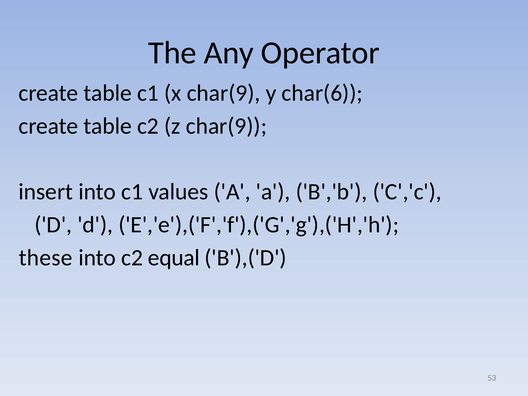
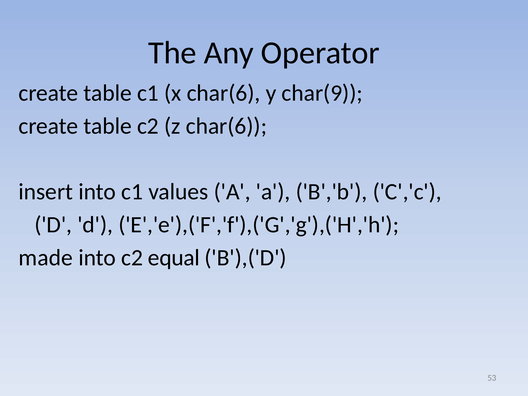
x char(9: char(9 -> char(6
char(6: char(6 -> char(9
z char(9: char(9 -> char(6
these: these -> made
